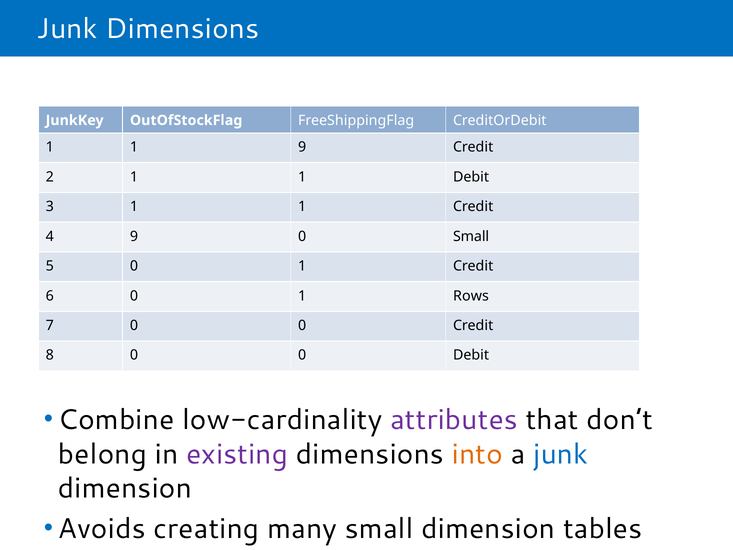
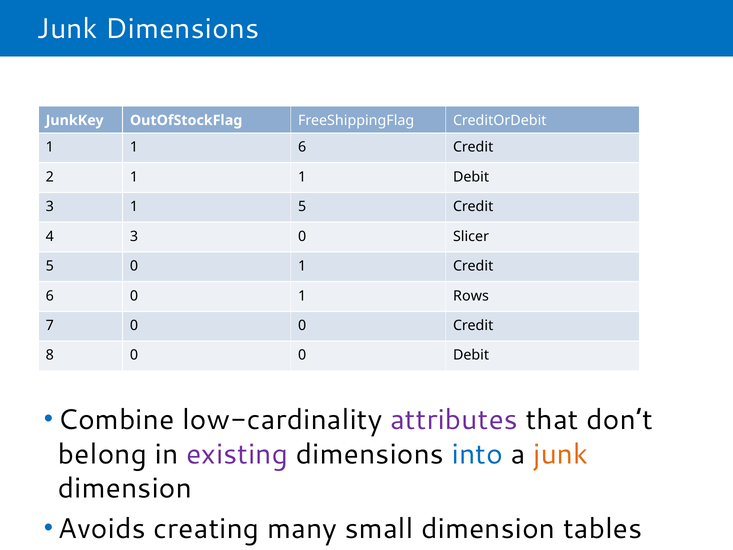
1 9: 9 -> 6
3 1 1: 1 -> 5
4 9: 9 -> 3
0 Small: Small -> Slicer
into colour: orange -> blue
junk at (561, 454) colour: blue -> orange
